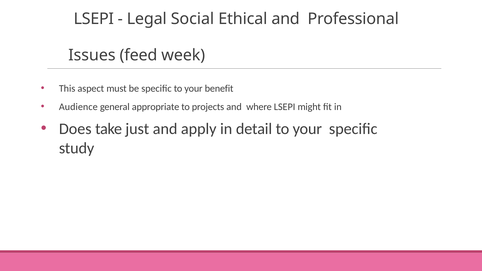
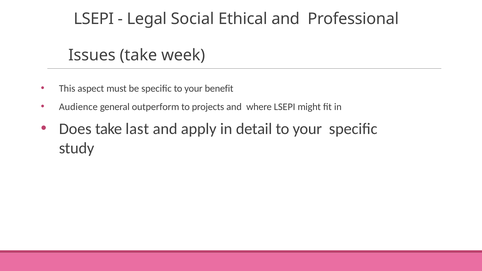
Issues feed: feed -> take
appropriate: appropriate -> outperform
just: just -> last
